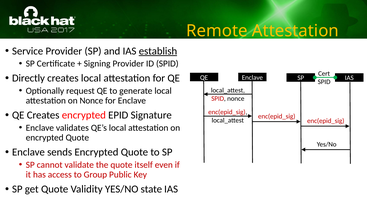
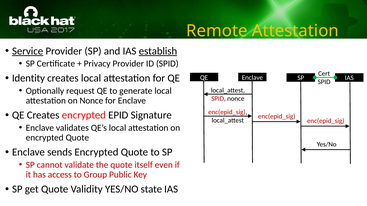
Service underline: none -> present
Signing: Signing -> Privacy
Directly: Directly -> Identity
